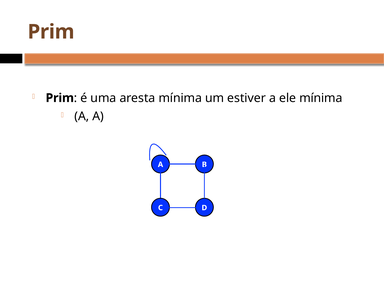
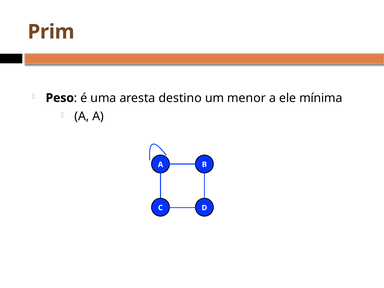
Prim at (60, 98): Prim -> Peso
aresta mínima: mínima -> destino
estiver: estiver -> menor
